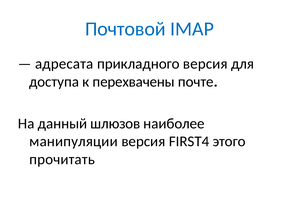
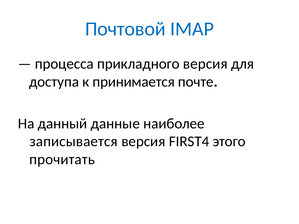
адресата: адресата -> процесса
перехвачены: перехвачены -> принимается
шлюзов: шлюзов -> данные
манипуляции: манипуляции -> записывается
